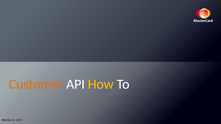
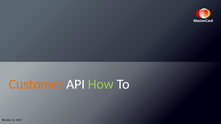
How colour: yellow -> light green
